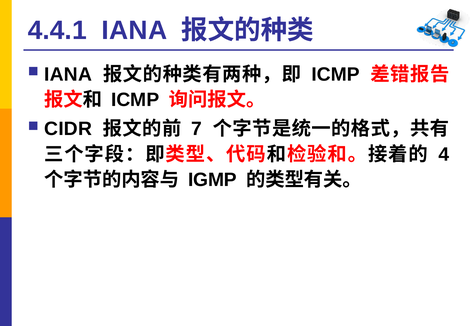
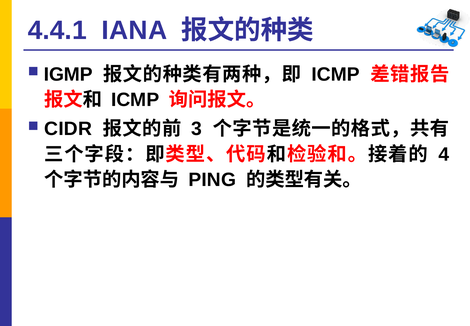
IANA at (68, 74): IANA -> IGMP
7: 7 -> 3
IGMP: IGMP -> PING
